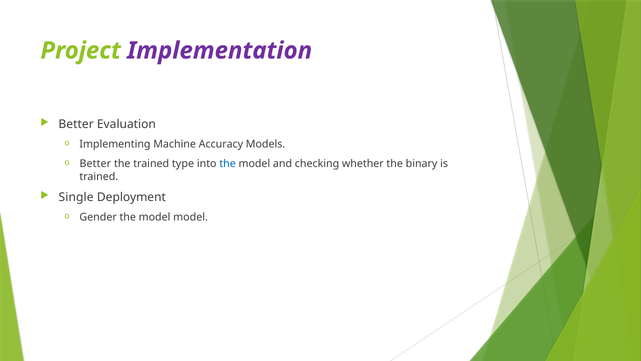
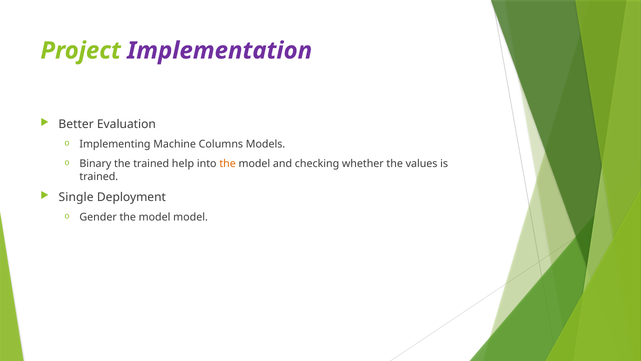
Accuracy: Accuracy -> Columns
Better at (95, 164): Better -> Binary
type: type -> help
the at (228, 164) colour: blue -> orange
binary: binary -> values
